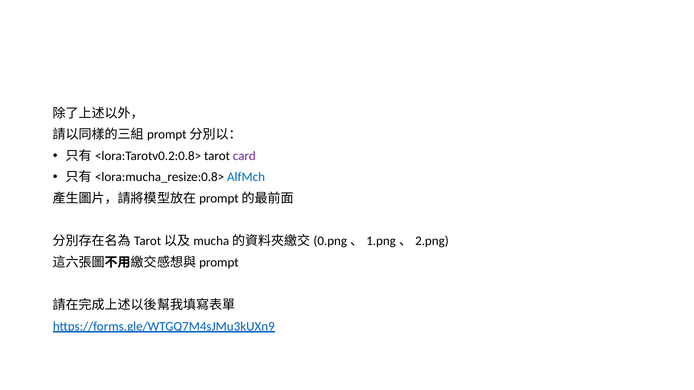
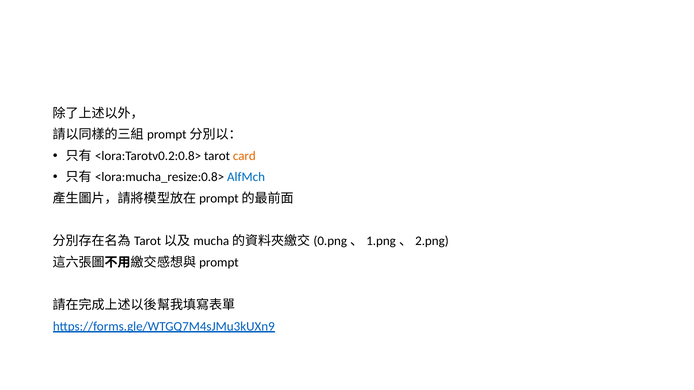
card colour: purple -> orange
